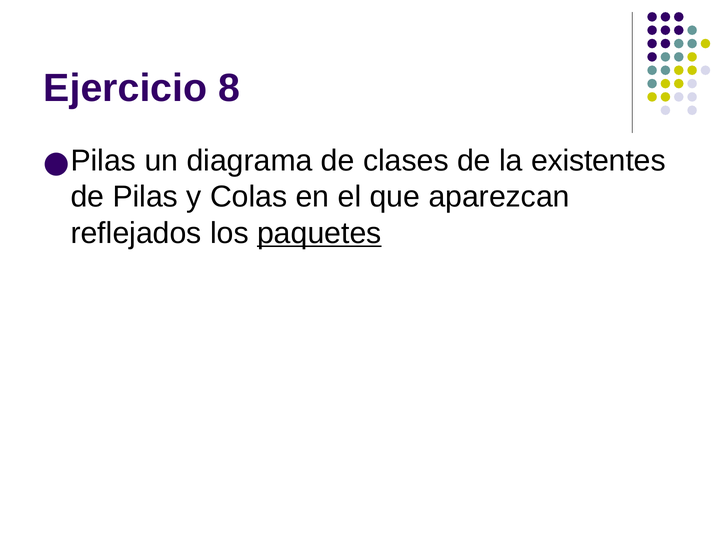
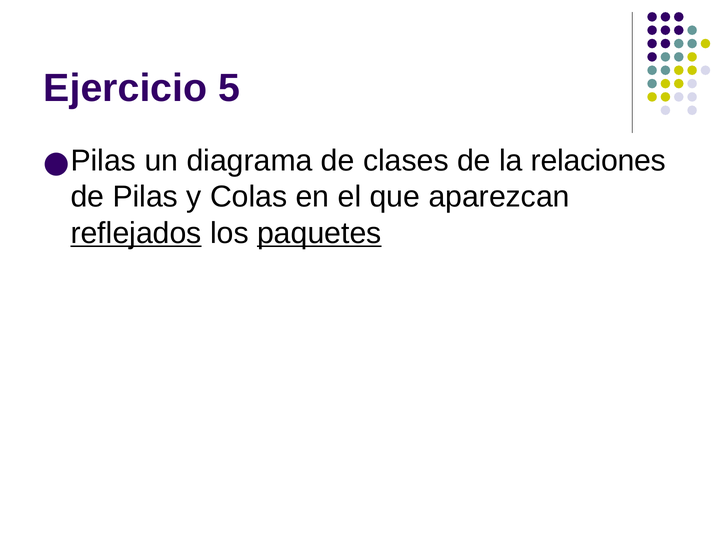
8: 8 -> 5
existentes: existentes -> relaciones
reflejados underline: none -> present
